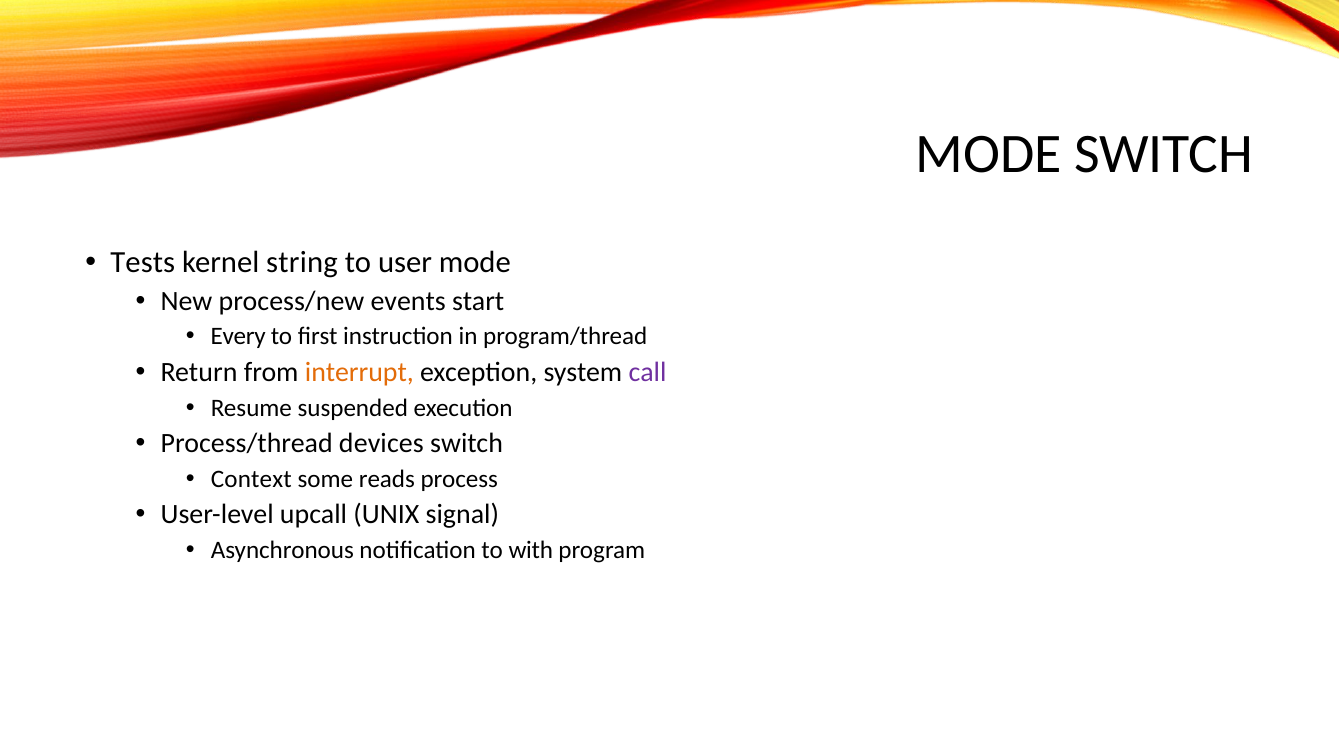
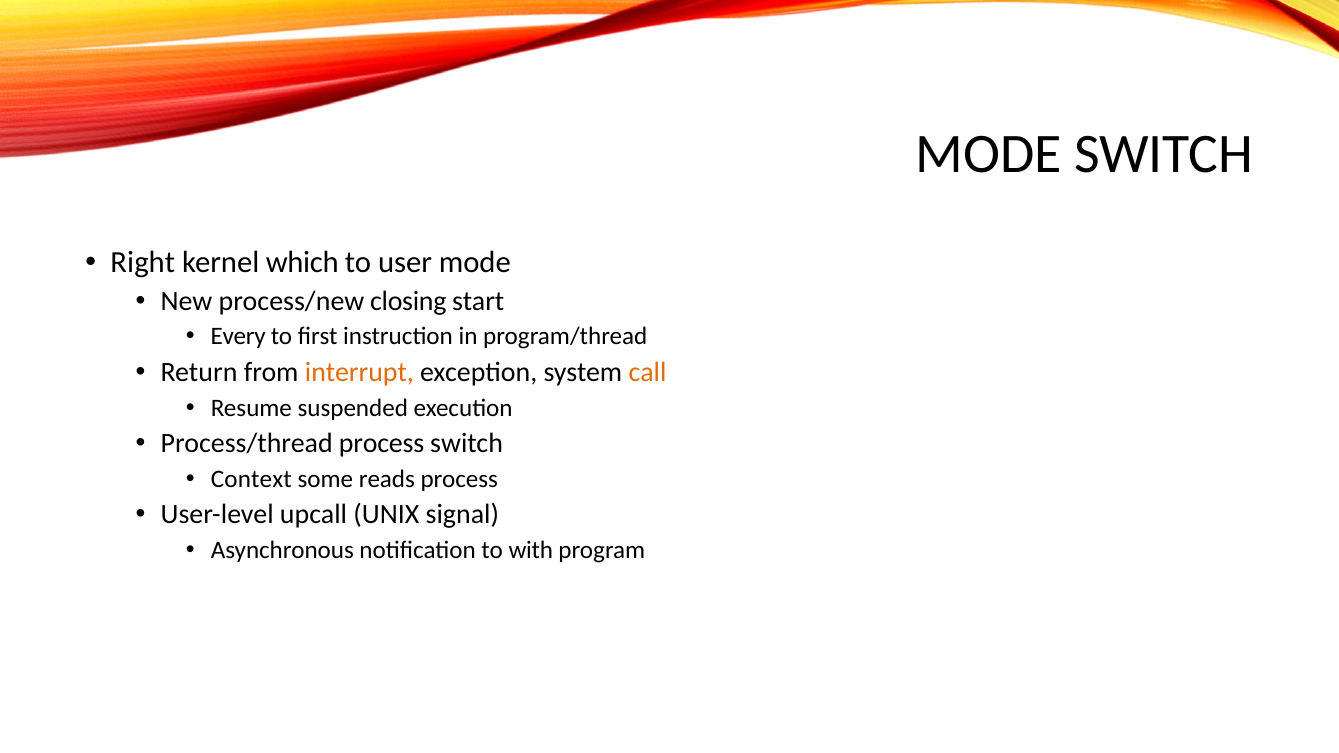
Tests: Tests -> Right
string: string -> which
events: events -> closing
call colour: purple -> orange
Process/thread devices: devices -> process
